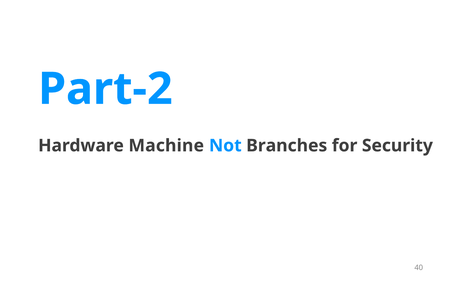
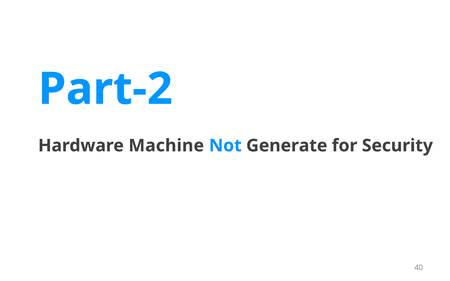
Branches: Branches -> Generate
